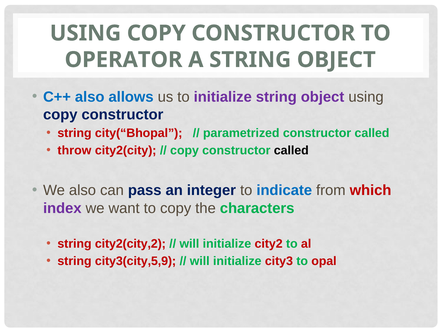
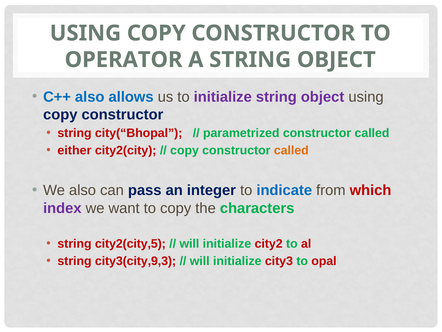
throw: throw -> either
called at (291, 150) colour: black -> orange
city2(city,2: city2(city,2 -> city2(city,5
city3(city,5,9: city3(city,5,9 -> city3(city,9,3
